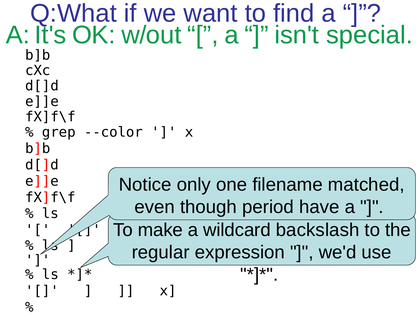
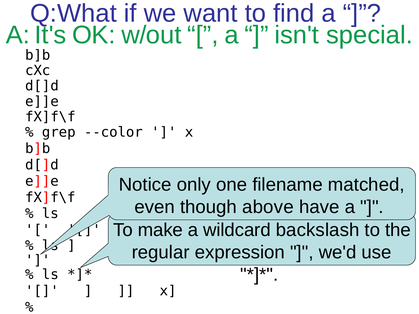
period: period -> above
